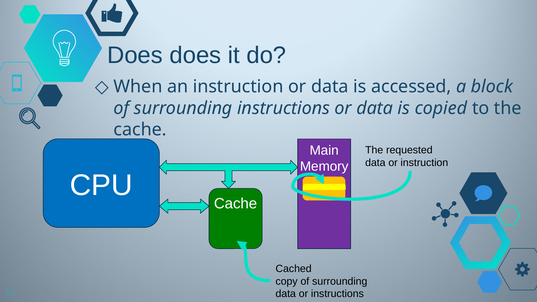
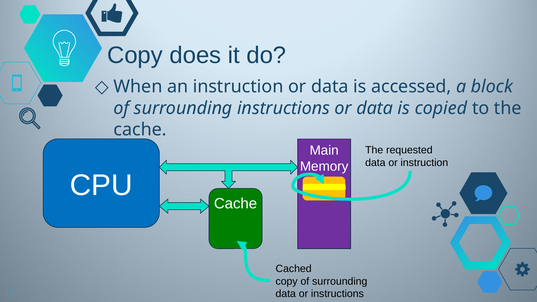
Does at (135, 55): Does -> Copy
